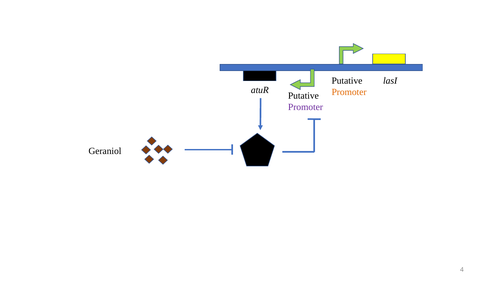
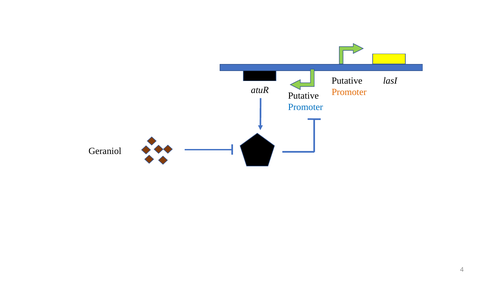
Promoter at (306, 107) colour: purple -> blue
